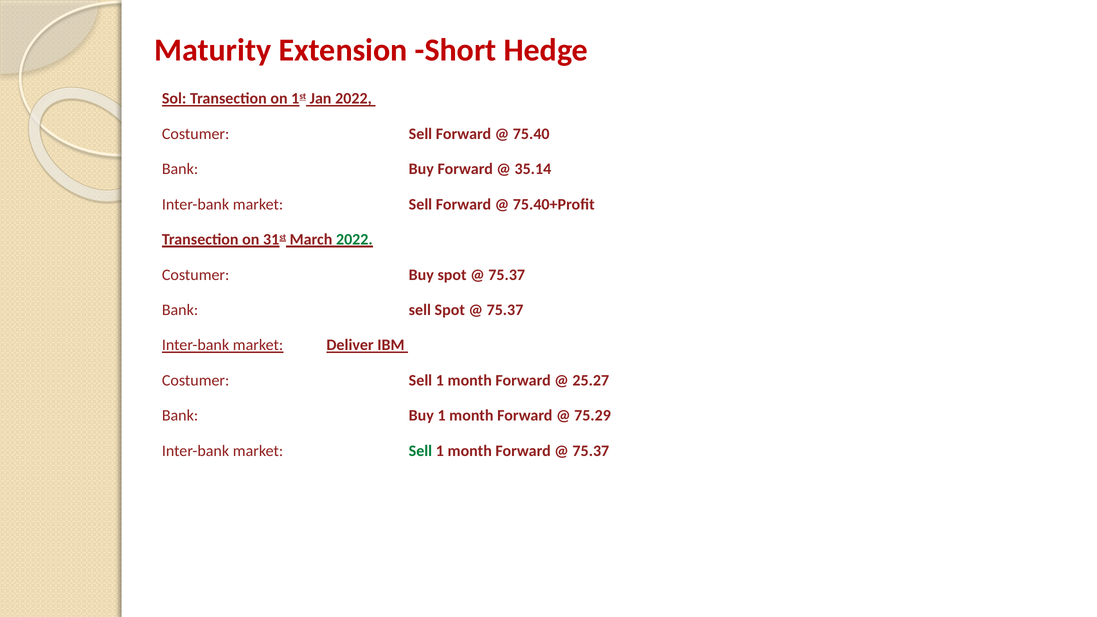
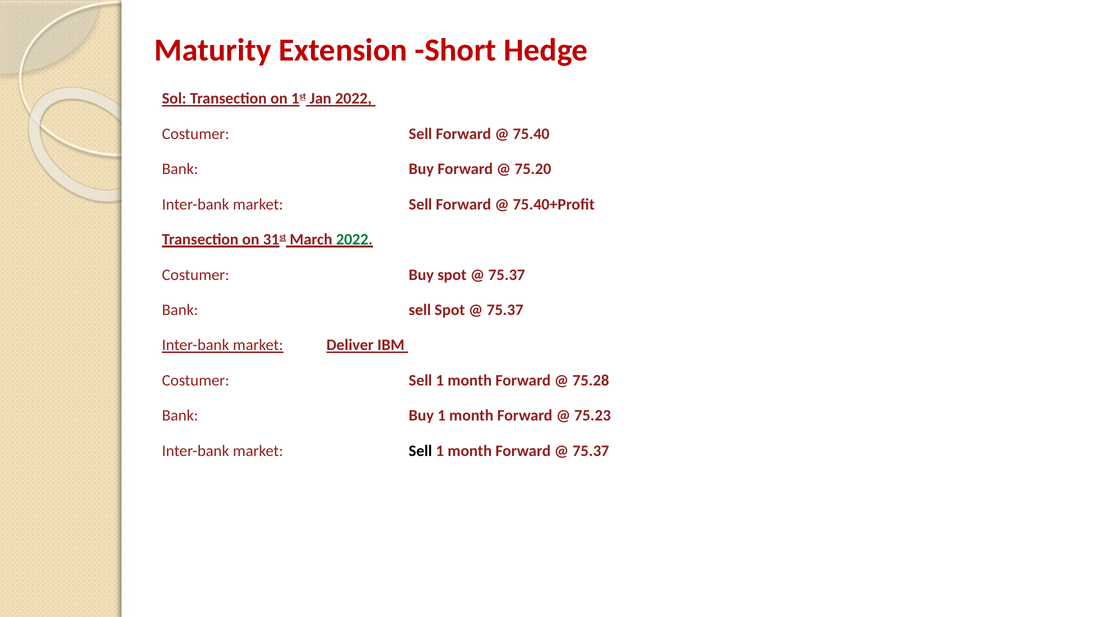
35.14: 35.14 -> 75.20
25.27: 25.27 -> 75.28
75.29: 75.29 -> 75.23
Sell at (420, 451) colour: green -> black
